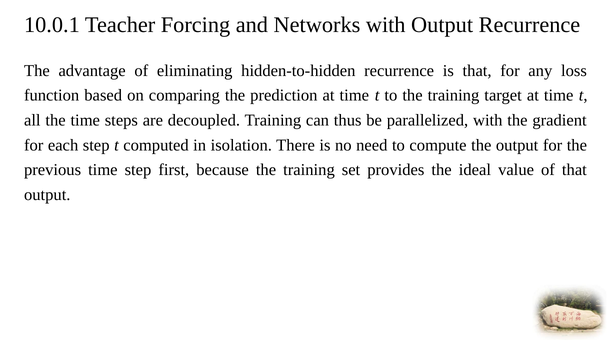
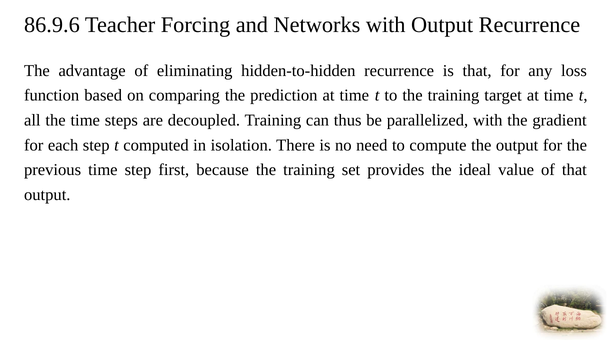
10.0.1: 10.0.1 -> 86.9.6
